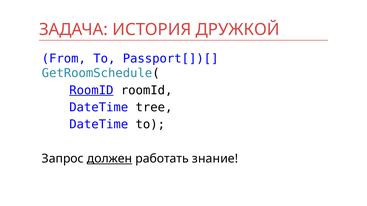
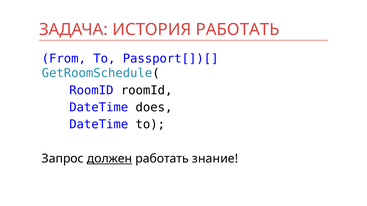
ИСТОРИЯ ДРУЖКОЙ: ДРУЖКОЙ -> РАБОТАТЬ
RoomID at (91, 90) underline: present -> none
tree: tree -> does
